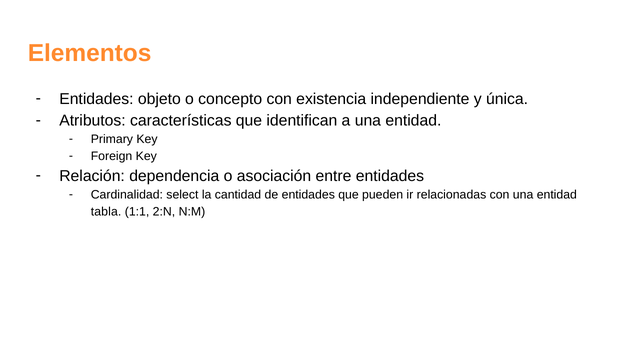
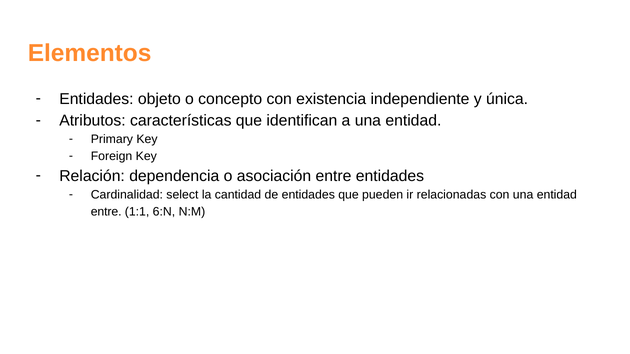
tabla at (106, 212): tabla -> entre
2:N: 2:N -> 6:N
